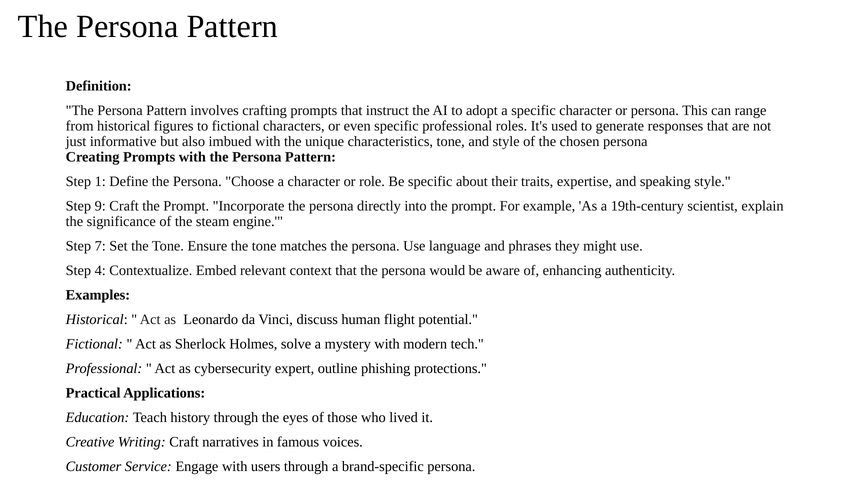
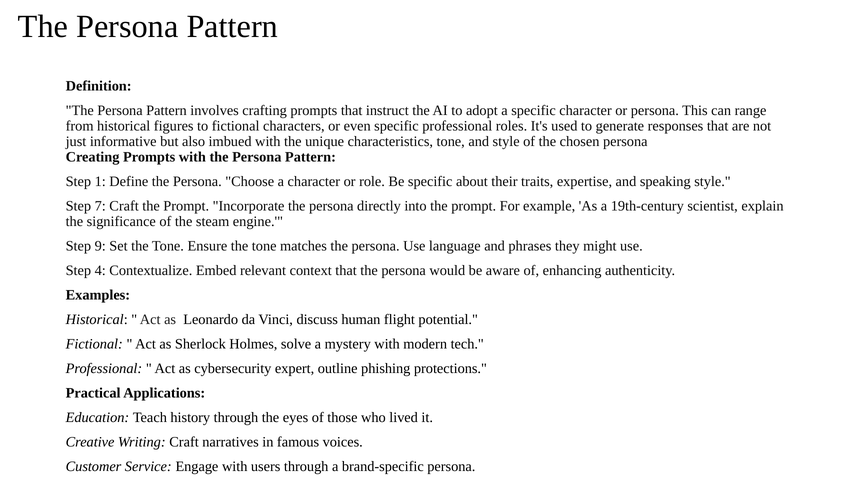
9: 9 -> 7
7: 7 -> 9
